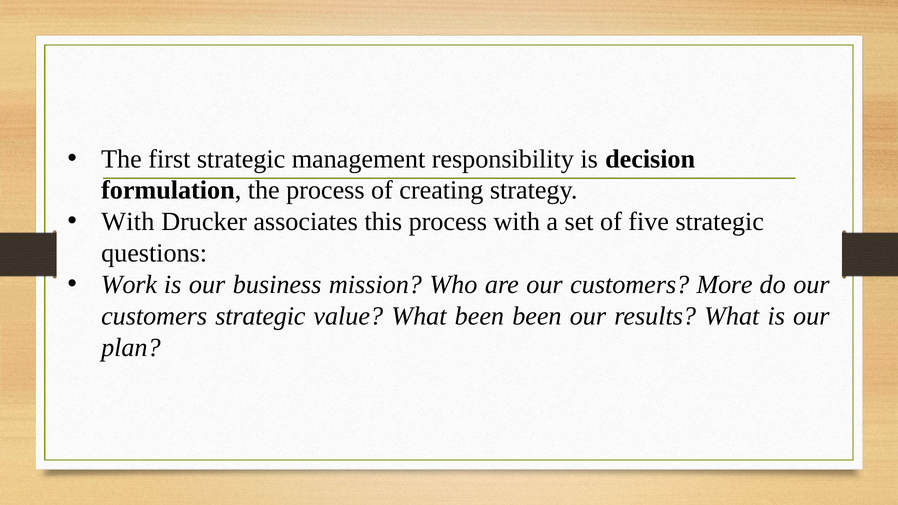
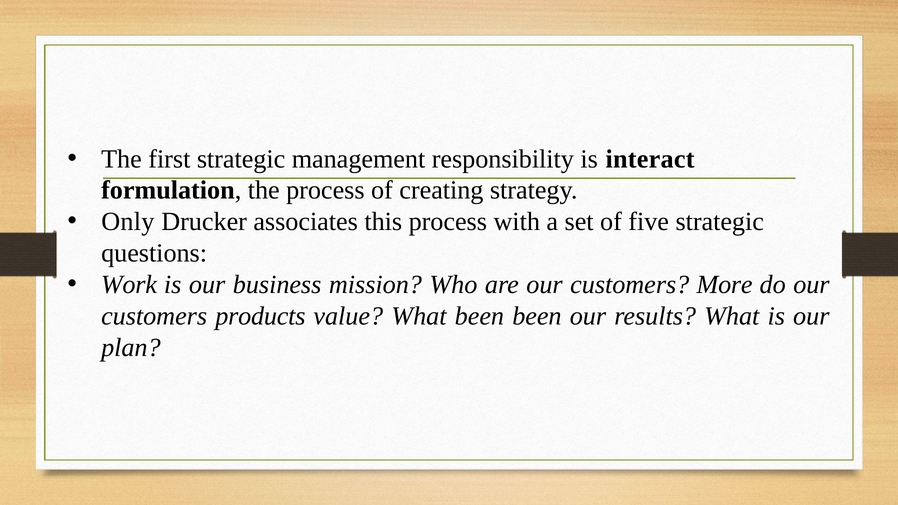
decision: decision -> interact
With at (128, 222): With -> Only
customers strategic: strategic -> products
